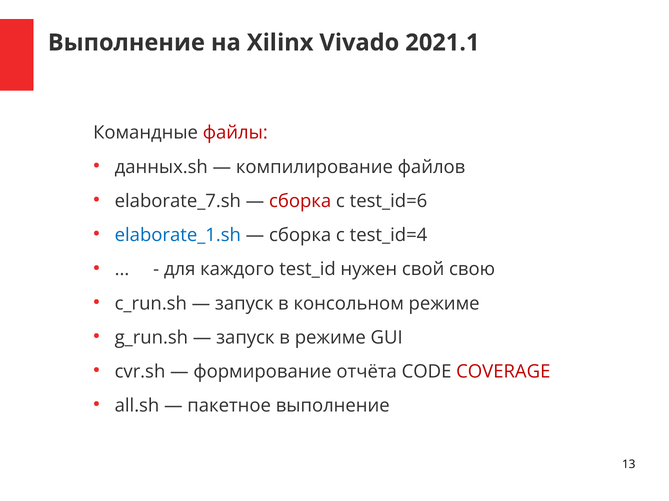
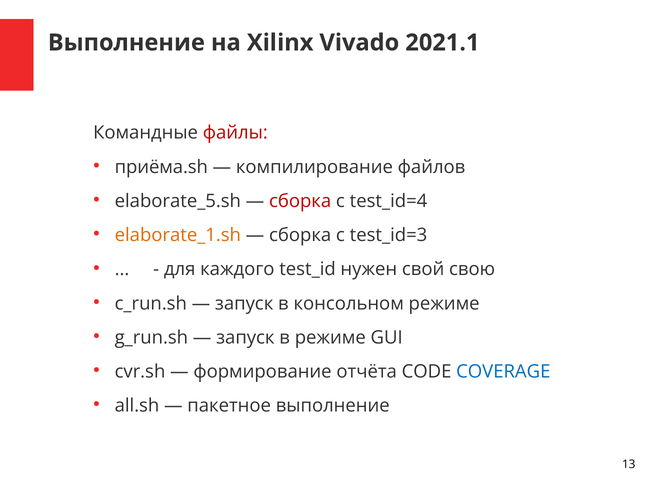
данных.sh: данных.sh -> приёма.sh
elaborate_7.sh: elaborate_7.sh -> elaborate_5.sh
test_id=6: test_id=6 -> test_id=4
elaborate_1.sh colour: blue -> orange
test_id=4: test_id=4 -> test_id=3
COVERAGE colour: red -> blue
